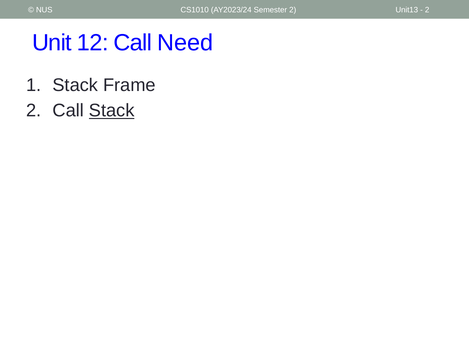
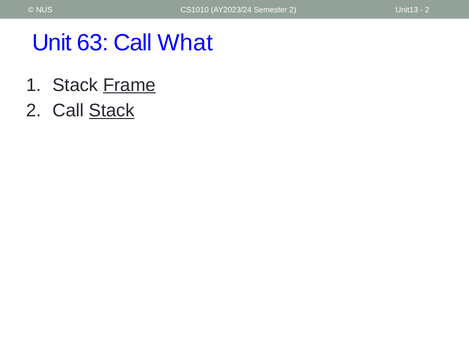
12: 12 -> 63
Need: Need -> What
Frame underline: none -> present
